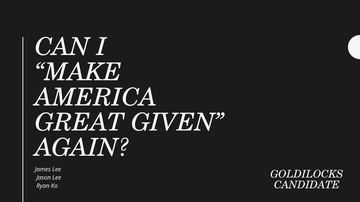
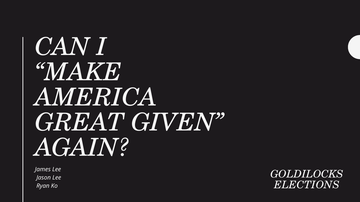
CANDIDATE: CANDIDATE -> ELECTIONS
